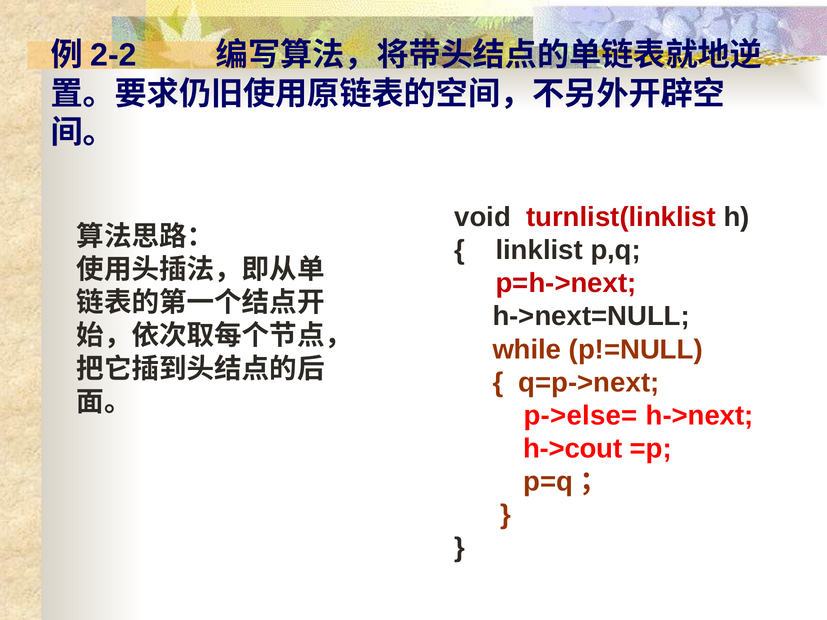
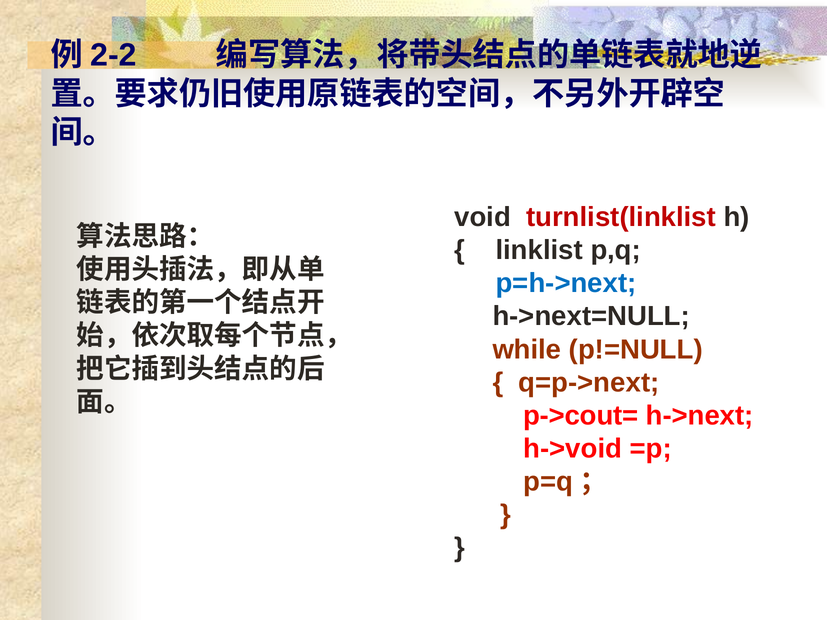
p=h->next colour: red -> blue
p->else=: p->else= -> p->cout=
h->cout: h->cout -> h->void
